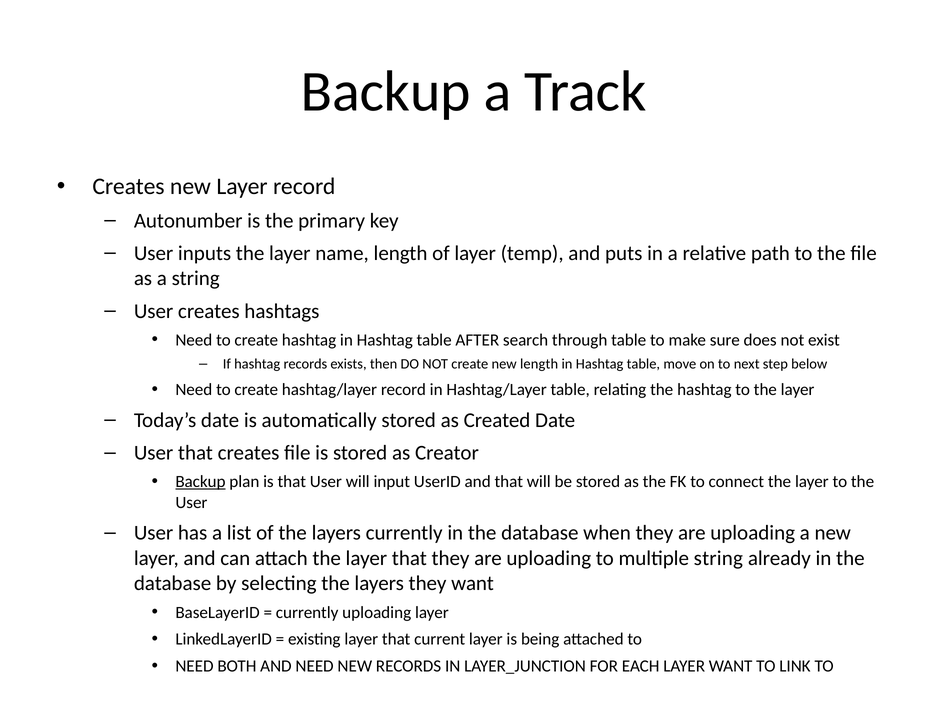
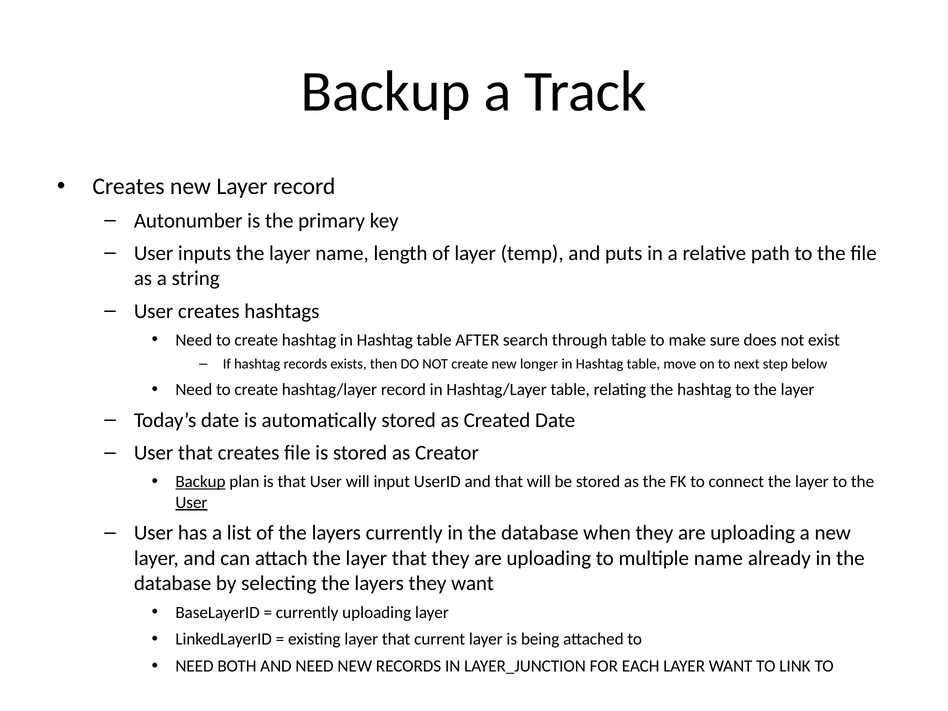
new length: length -> longer
User at (191, 502) underline: none -> present
multiple string: string -> name
